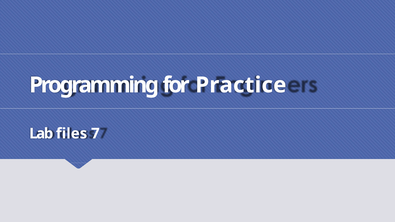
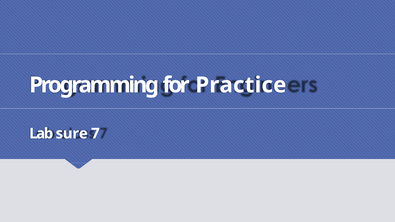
files: files -> sure
